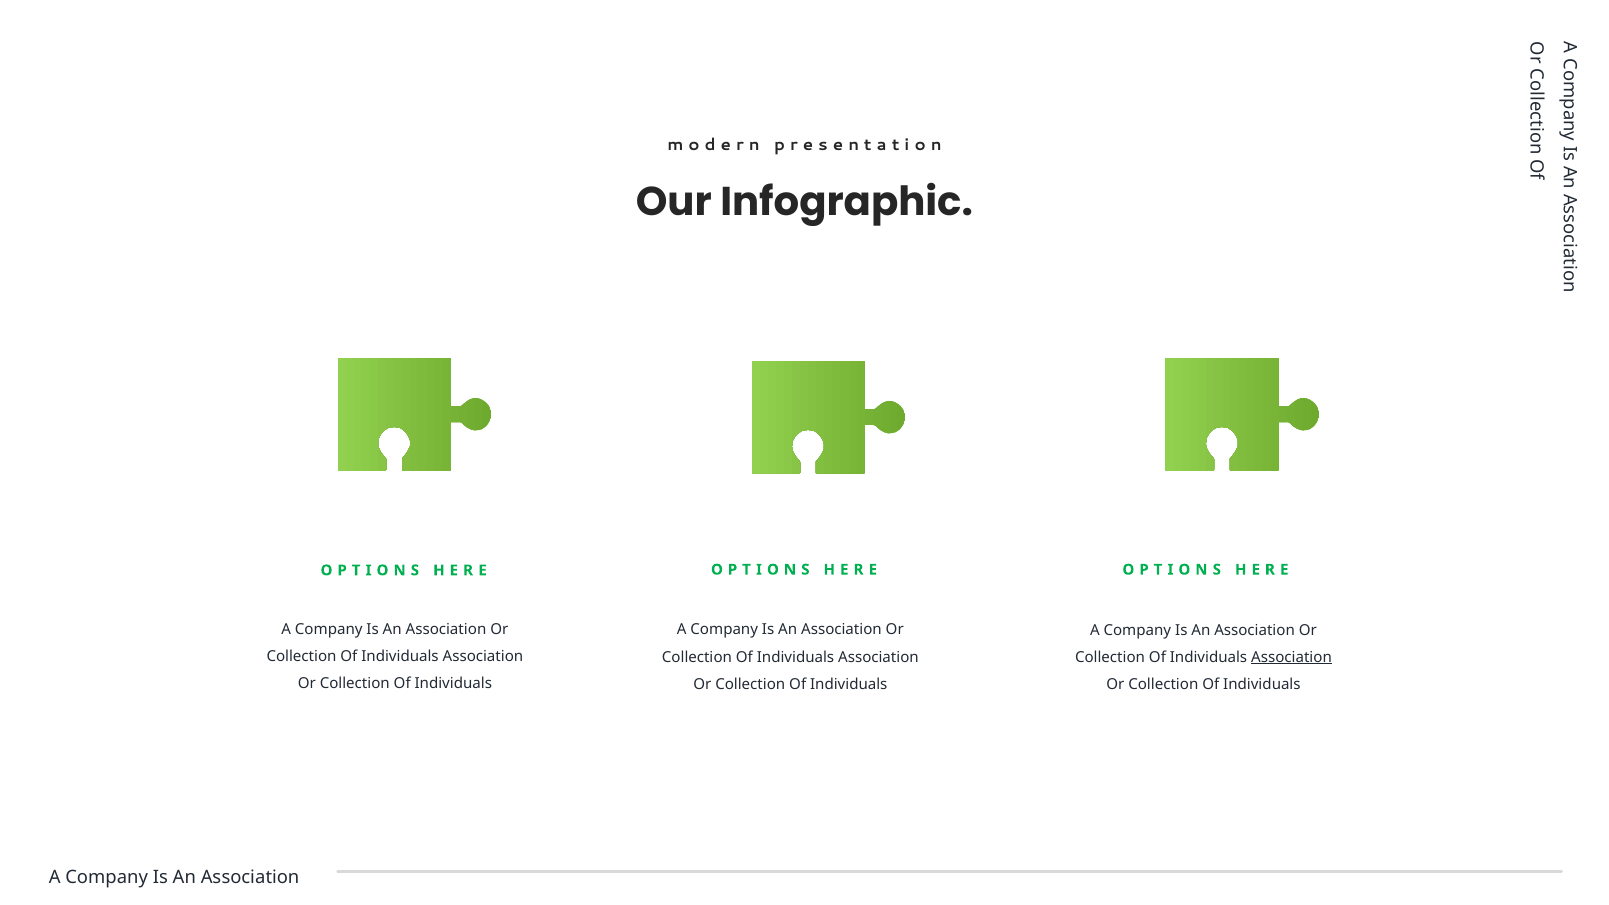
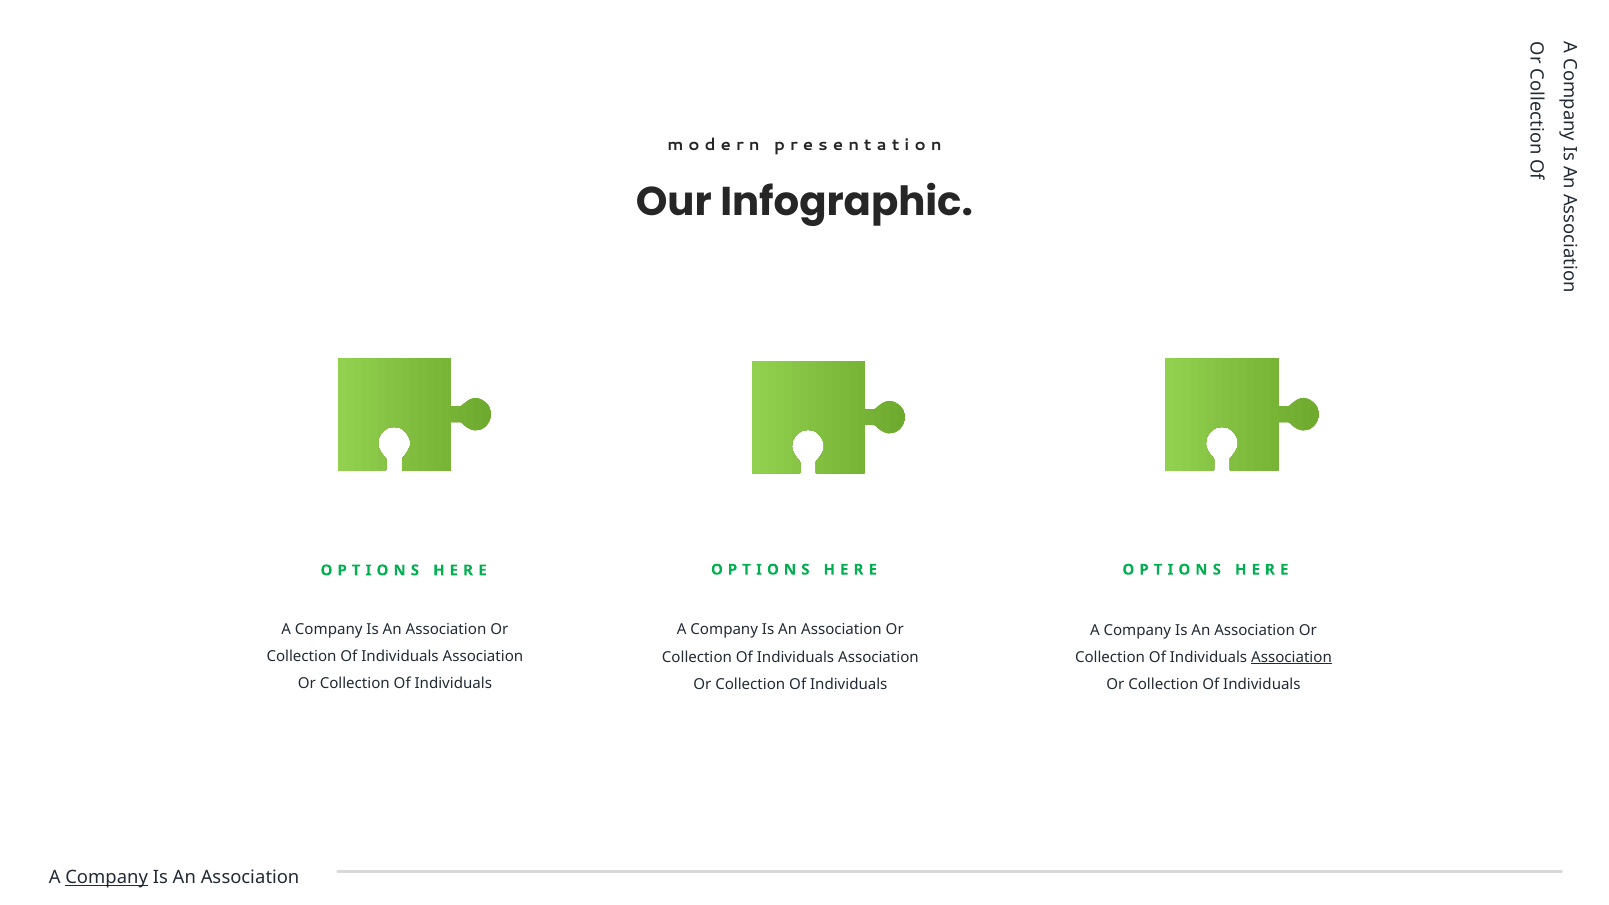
Company at (107, 877) underline: none -> present
